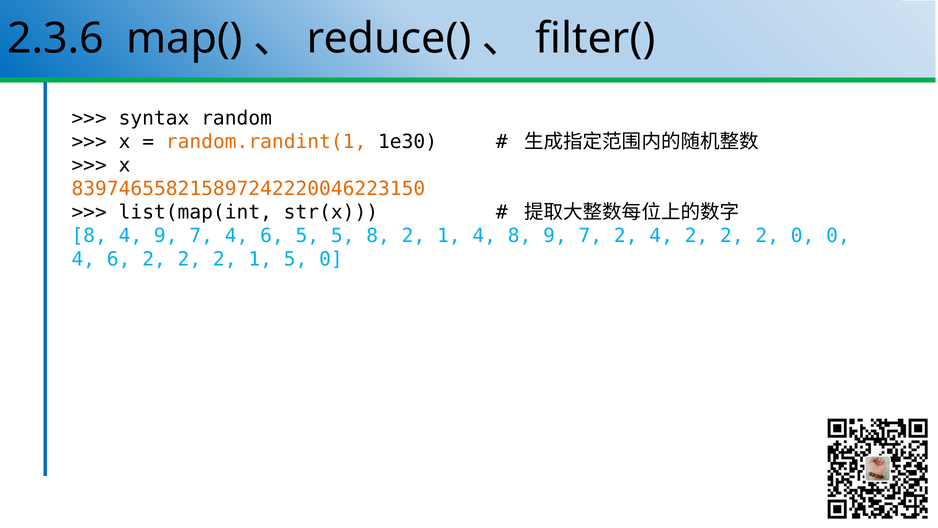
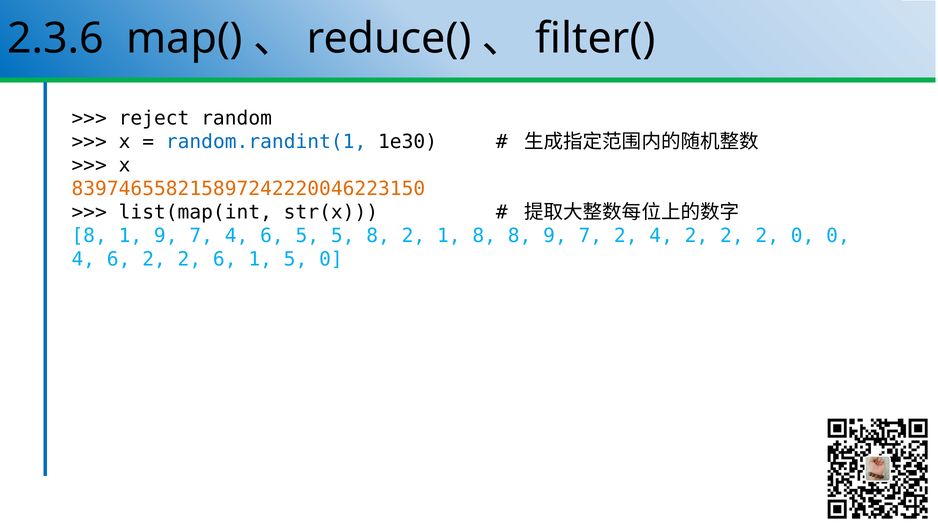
syntax: syntax -> reject
random.randint(1 colour: orange -> blue
8 4: 4 -> 1
1 4: 4 -> 8
6 2 2 2: 2 -> 6
